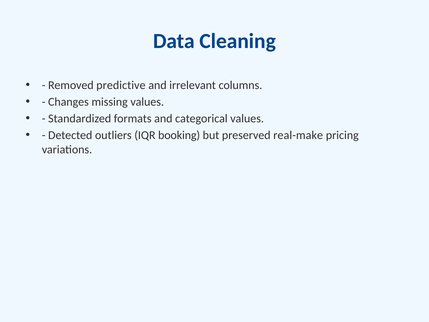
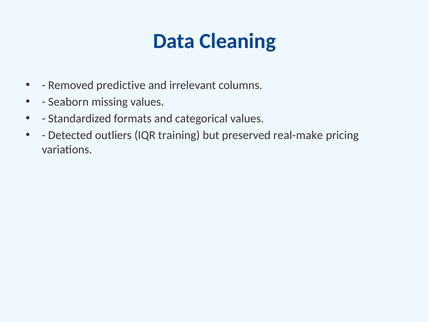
Changes: Changes -> Seaborn
booking: booking -> training
